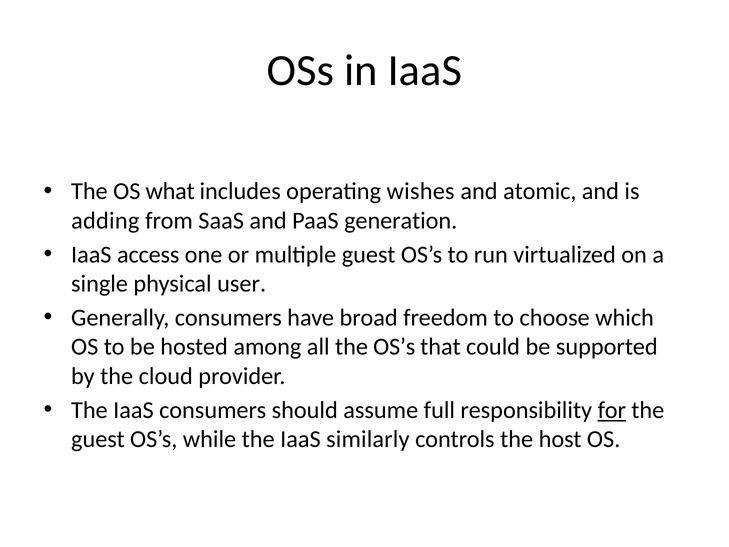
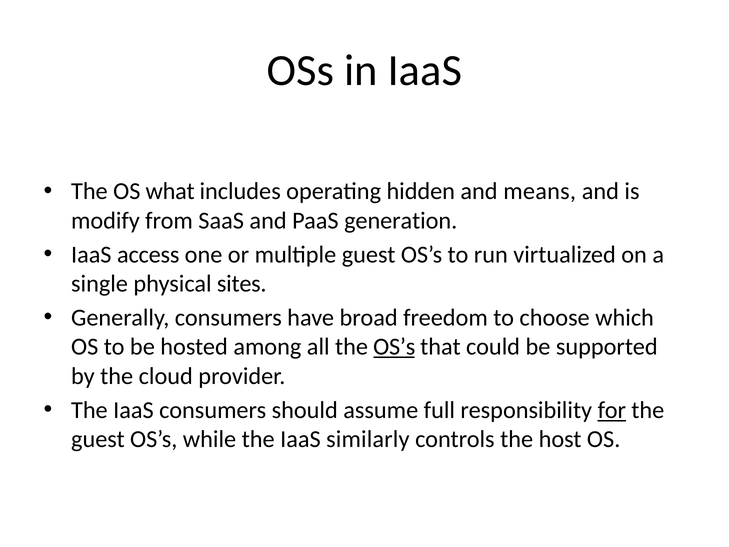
wishes: wishes -> hidden
atomic: atomic -> means
adding: adding -> modify
user: user -> sites
OS’s at (394, 347) underline: none -> present
